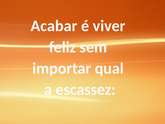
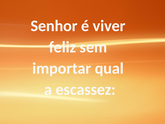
Acabar: Acabar -> Senhor
